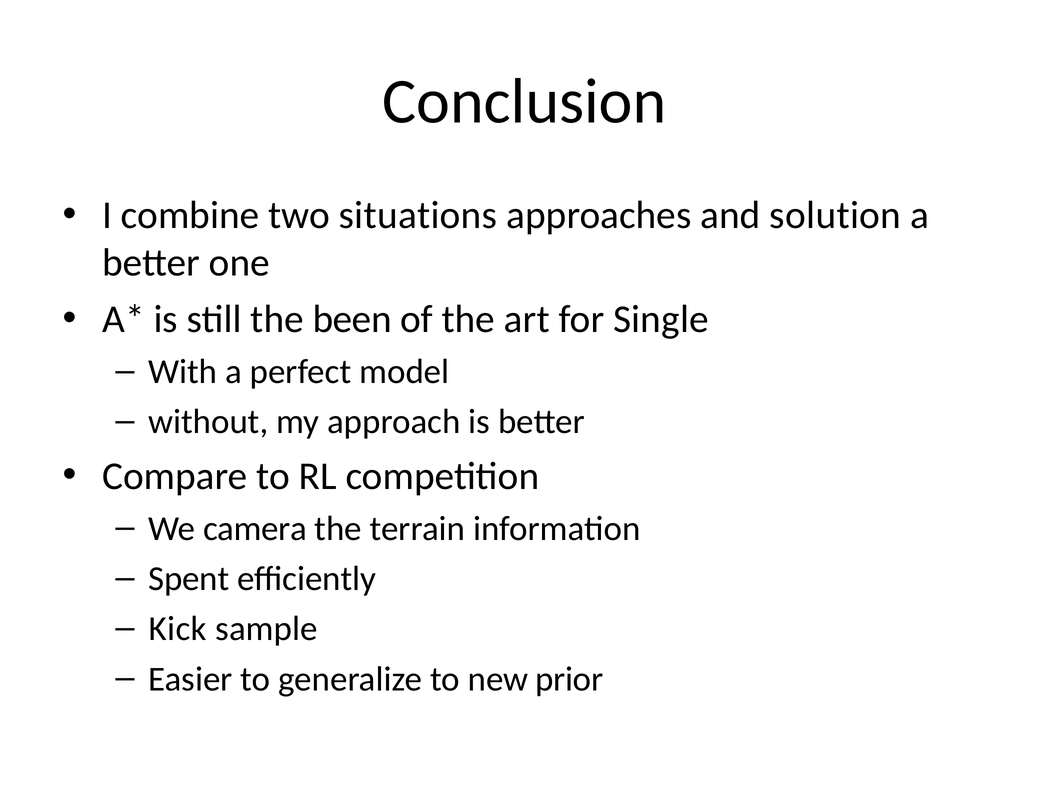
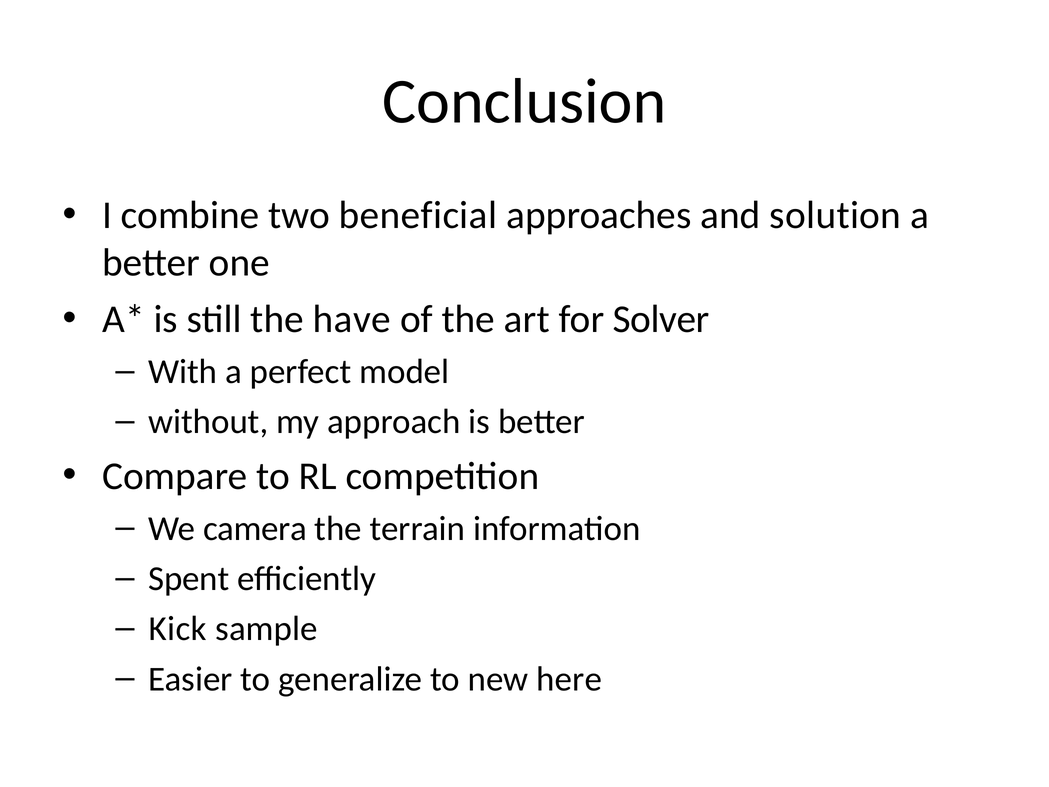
situations: situations -> beneficial
been: been -> have
Single: Single -> Solver
prior: prior -> here
